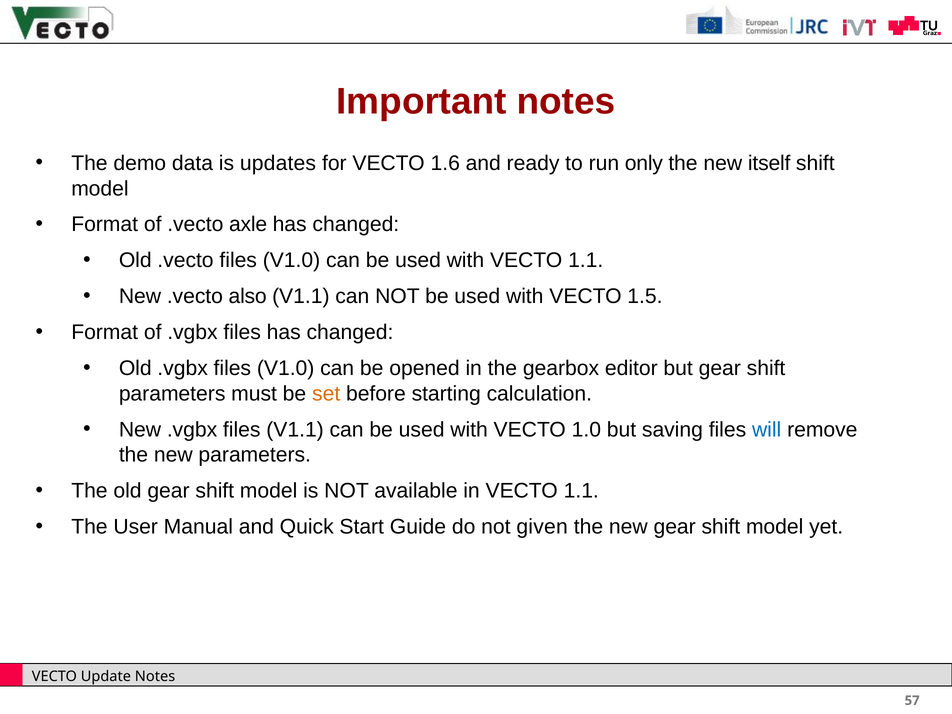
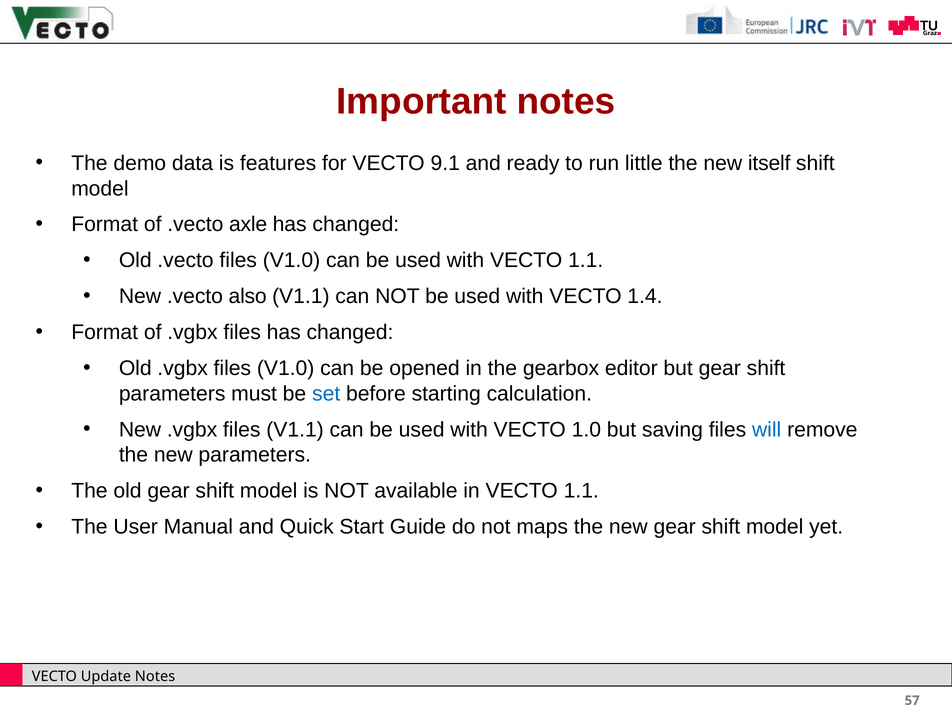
updates: updates -> features
1.6: 1.6 -> 9.1
only: only -> little
1.5: 1.5 -> 1.4
set colour: orange -> blue
given: given -> maps
